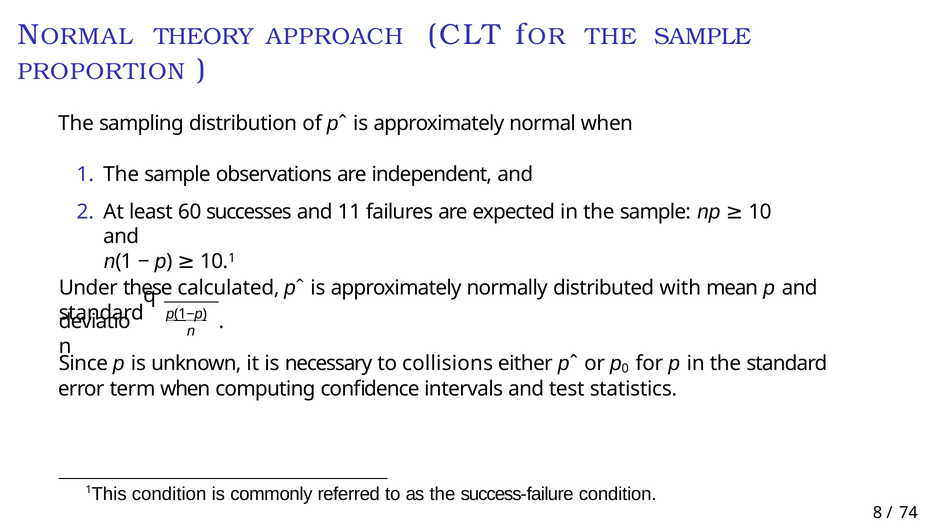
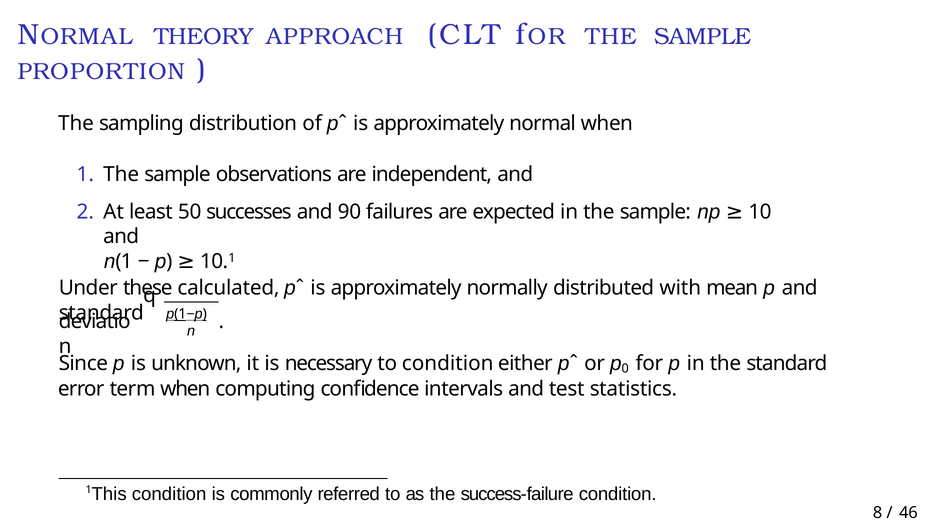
60: 60 -> 50
11: 11 -> 90
to collisions: collisions -> condition
74: 74 -> 46
